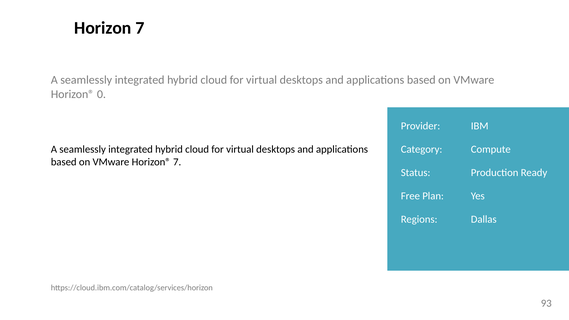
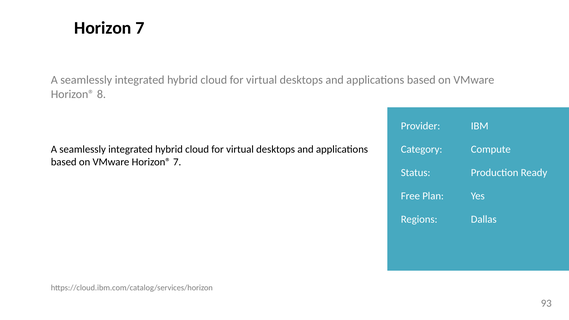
0: 0 -> 8
